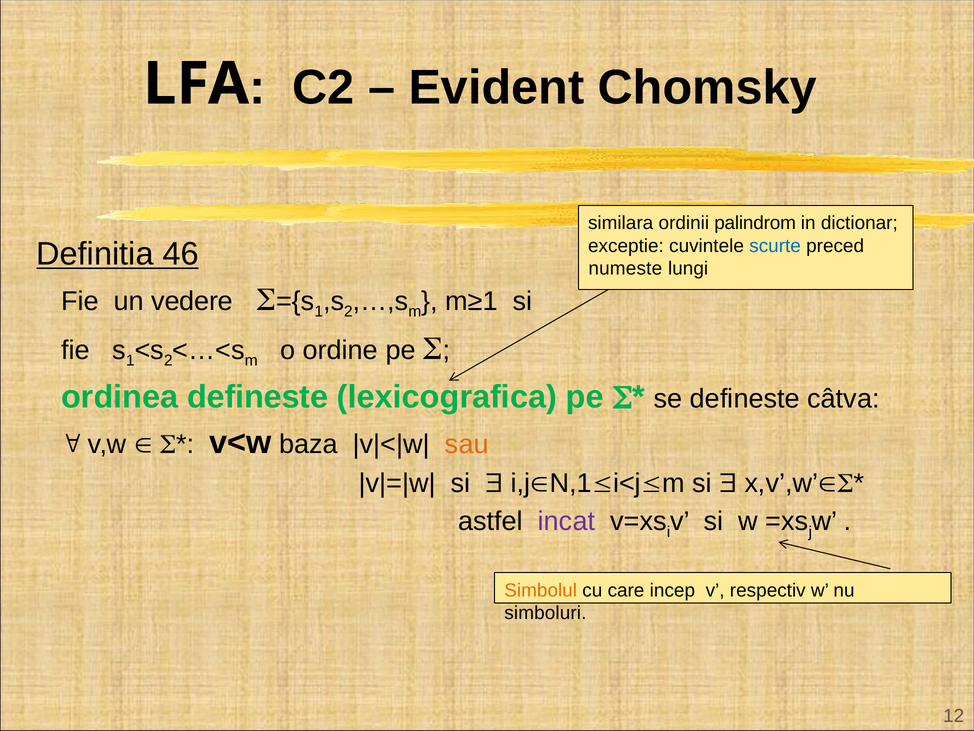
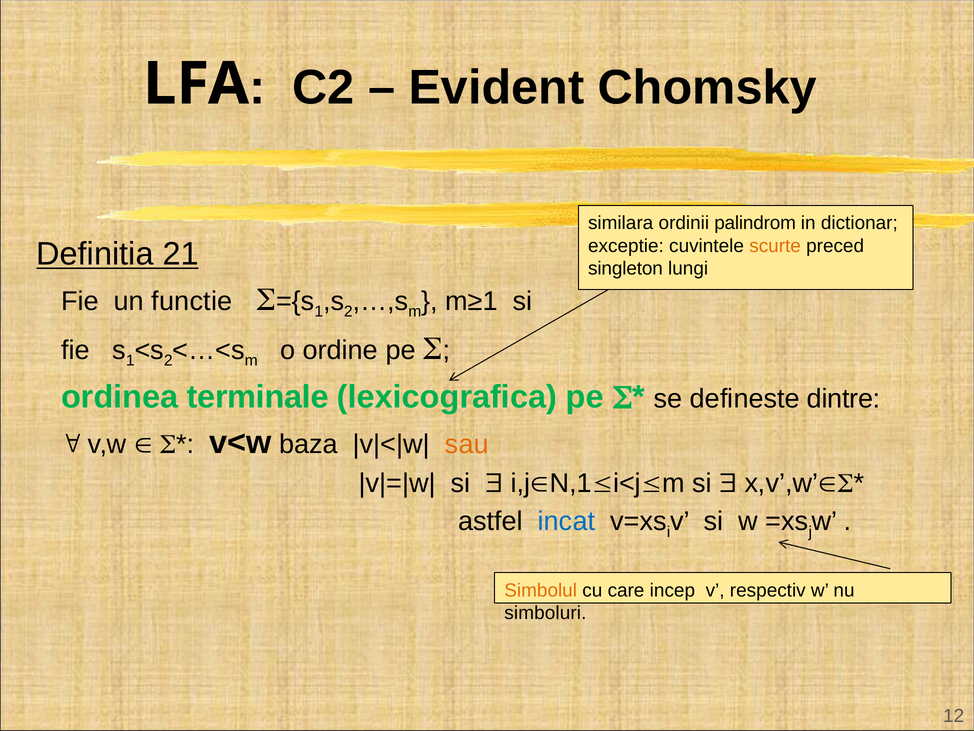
scurte colour: blue -> orange
46: 46 -> 21
numeste: numeste -> singleton
vedere: vedere -> functie
ordinea defineste: defineste -> terminale
câtva: câtva -> dintre
incat colour: purple -> blue
